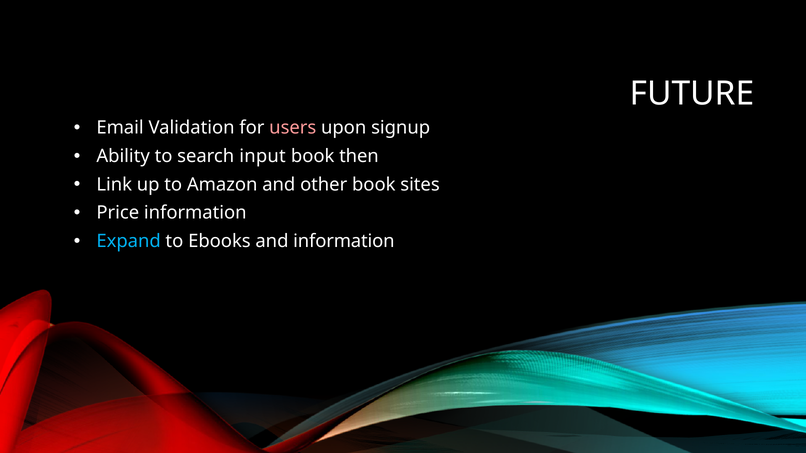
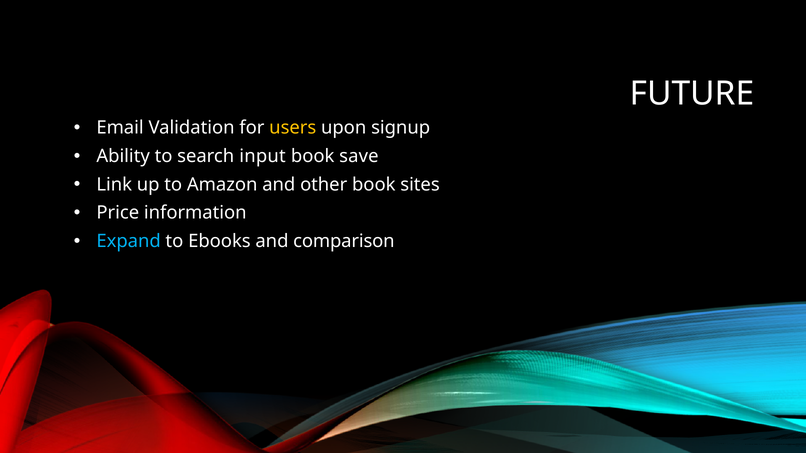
users colour: pink -> yellow
then: then -> save
and information: information -> comparison
